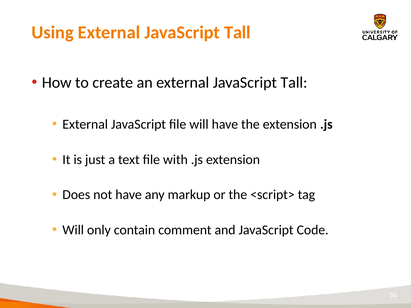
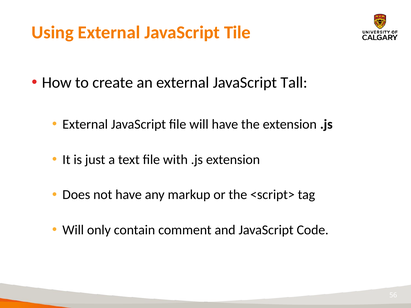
Using External JavaScript Tall: Tall -> Tile
